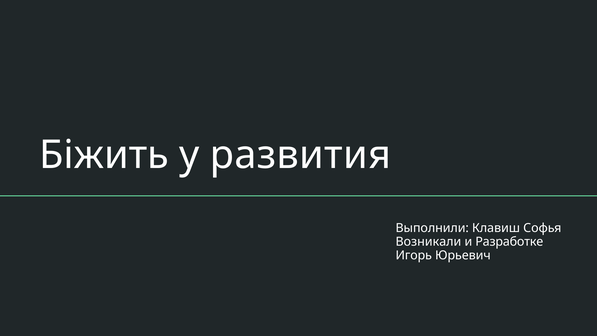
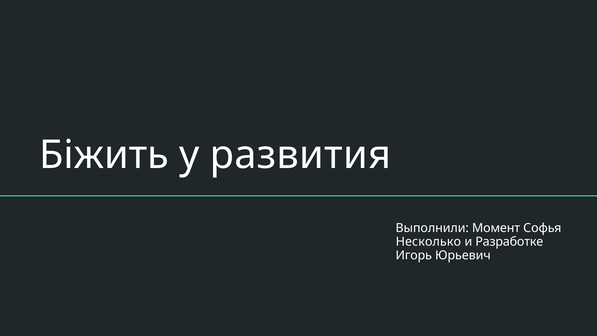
Клавиш: Клавиш -> Момент
Возникали: Возникали -> Несколько
